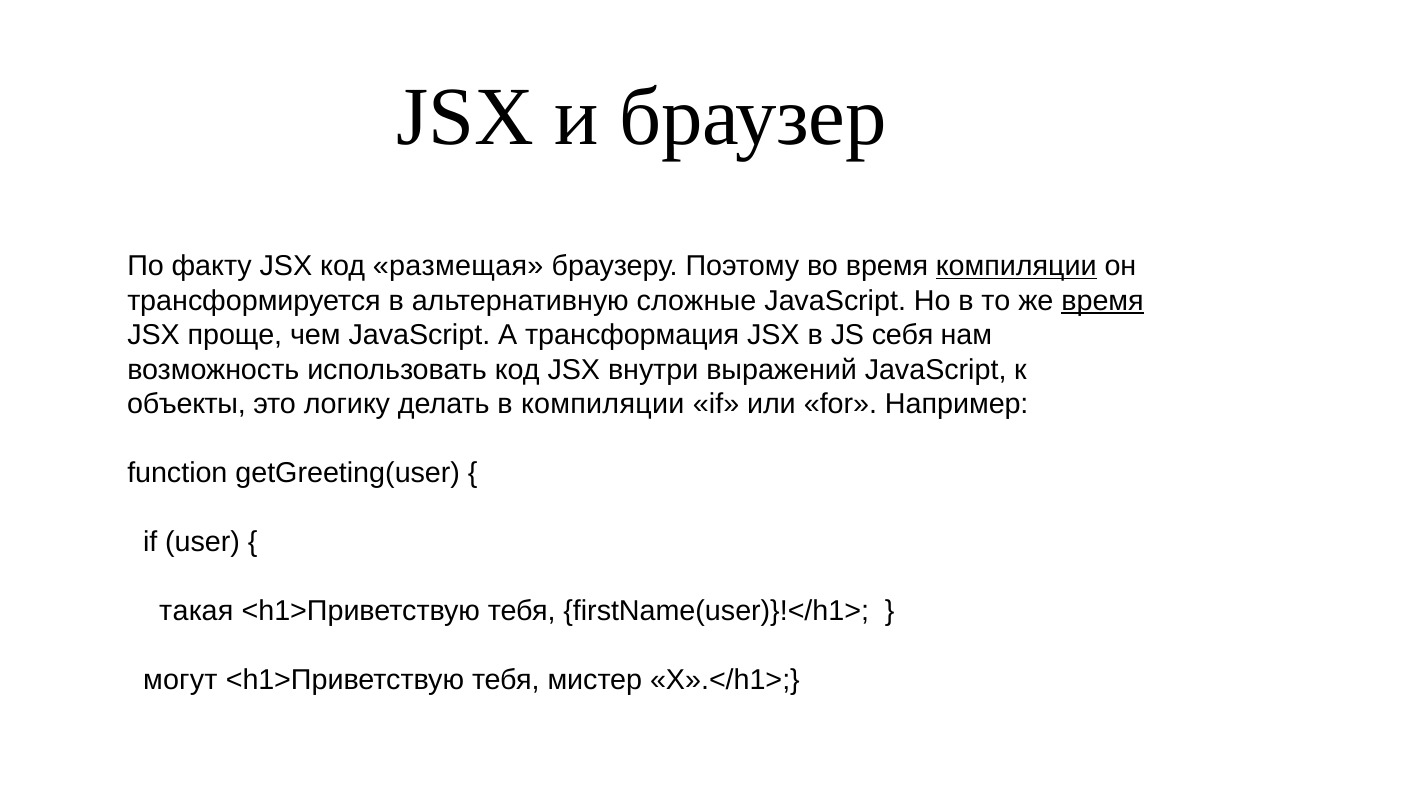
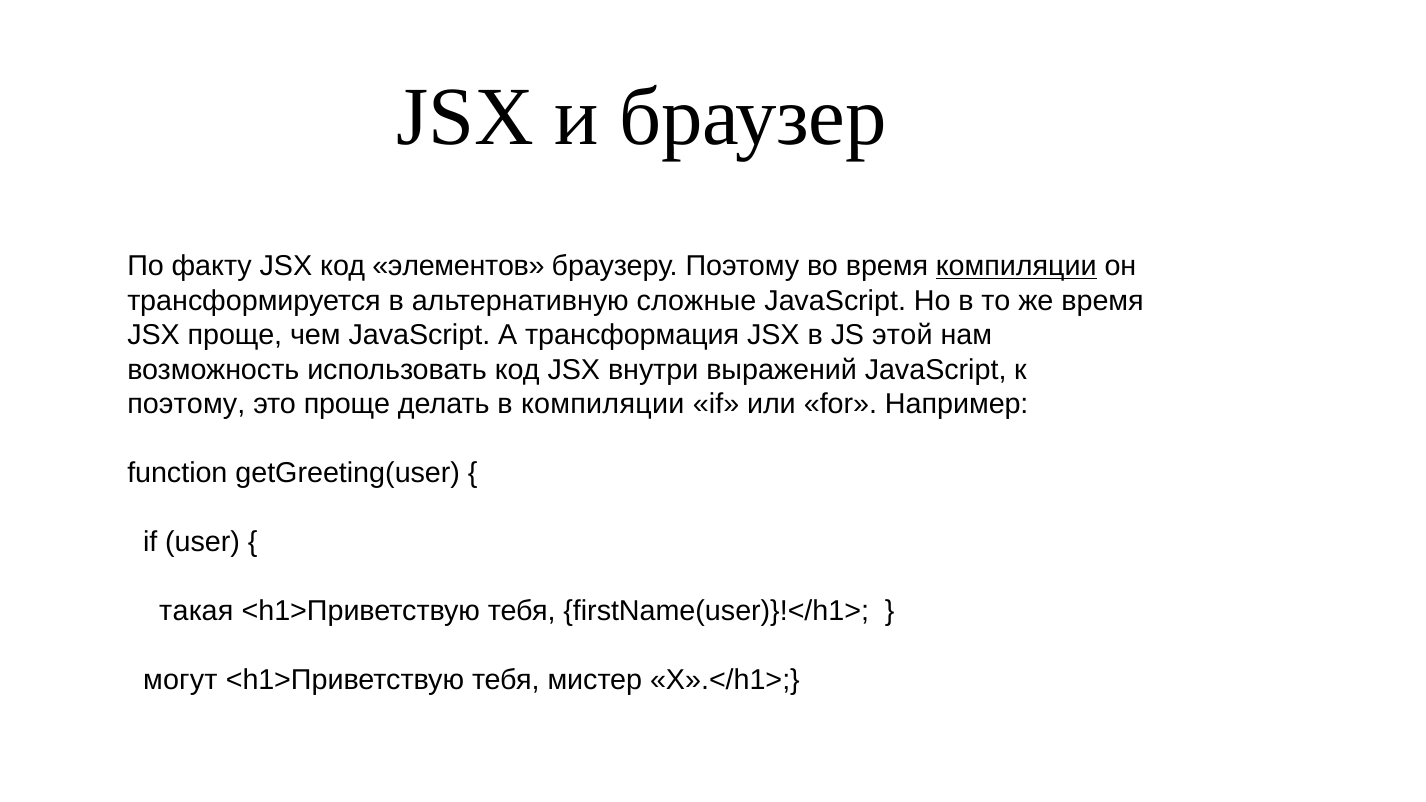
размещая: размещая -> элементов
время at (1103, 301) underline: present -> none
себя: себя -> этой
объекты at (186, 404): объекты -> поэтому
это логику: логику -> проще
